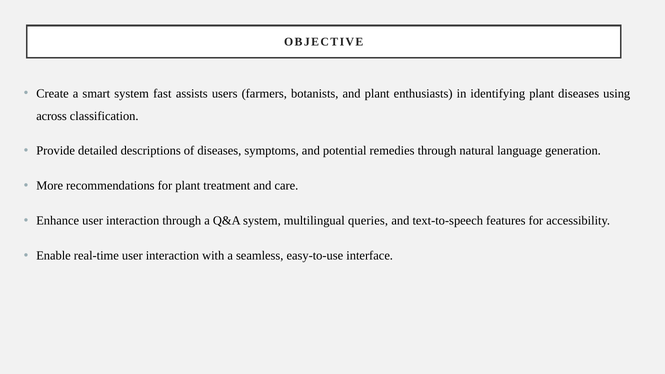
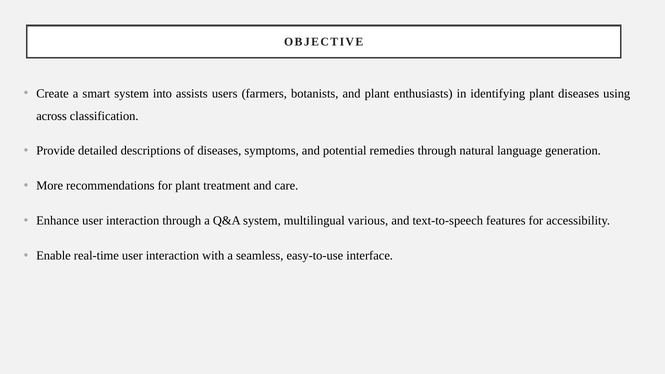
fast: fast -> into
queries: queries -> various
